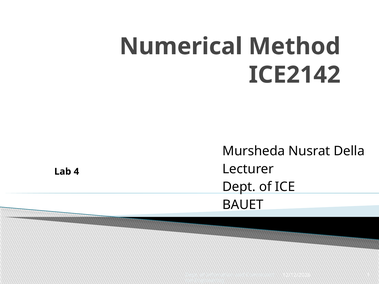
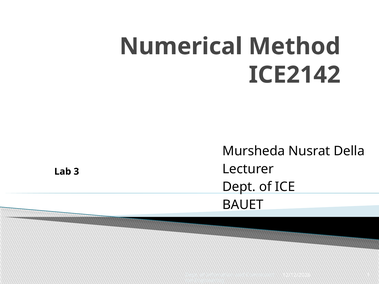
4: 4 -> 3
